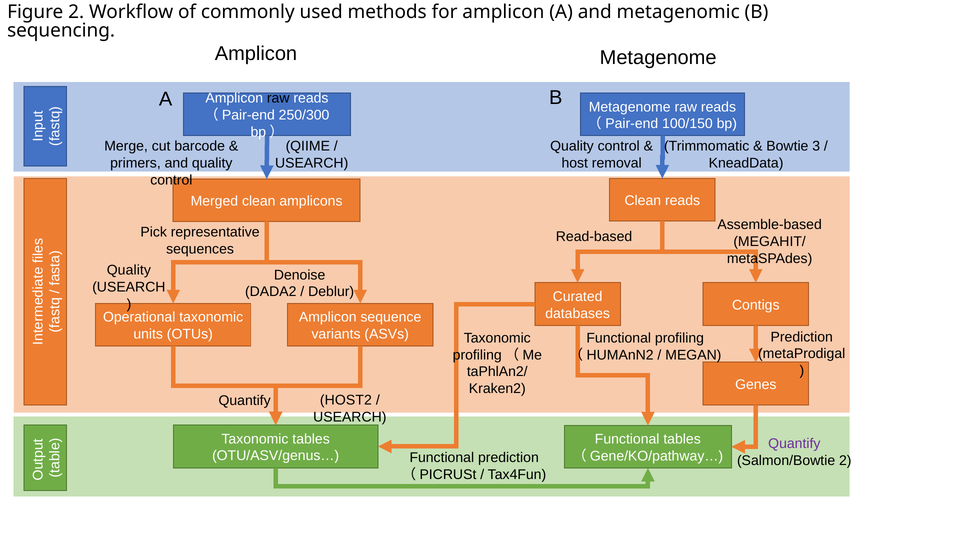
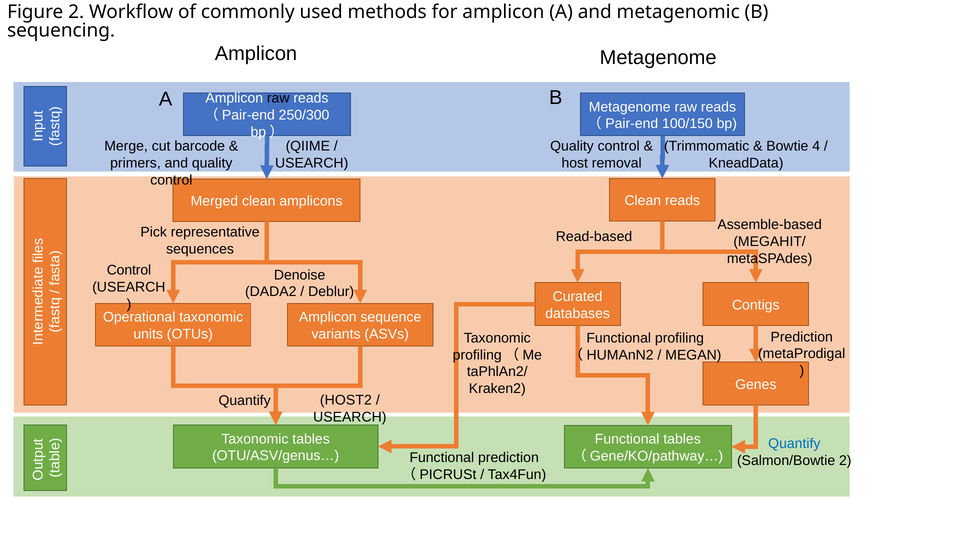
3: 3 -> 4
Quality at (129, 270): Quality -> Control
Quantify at (794, 444) colour: purple -> blue
